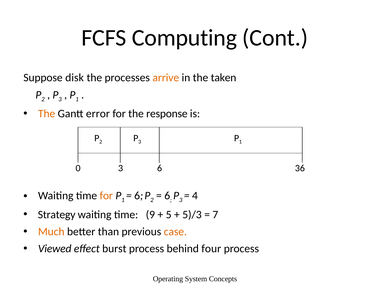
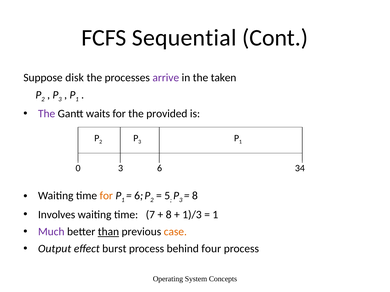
Computing: Computing -> Sequential
arrive colour: orange -> purple
The at (47, 114) colour: orange -> purple
error: error -> waits
response: response -> provided
36: 36 -> 34
6 at (167, 196): 6 -> 5
4 at (195, 196): 4 -> 8
Strategy: Strategy -> Involves
9: 9 -> 7
5 at (169, 215): 5 -> 8
5)/3: 5)/3 -> 1)/3
7 at (215, 215): 7 -> 1
Much colour: orange -> purple
than underline: none -> present
Viewed: Viewed -> Output
